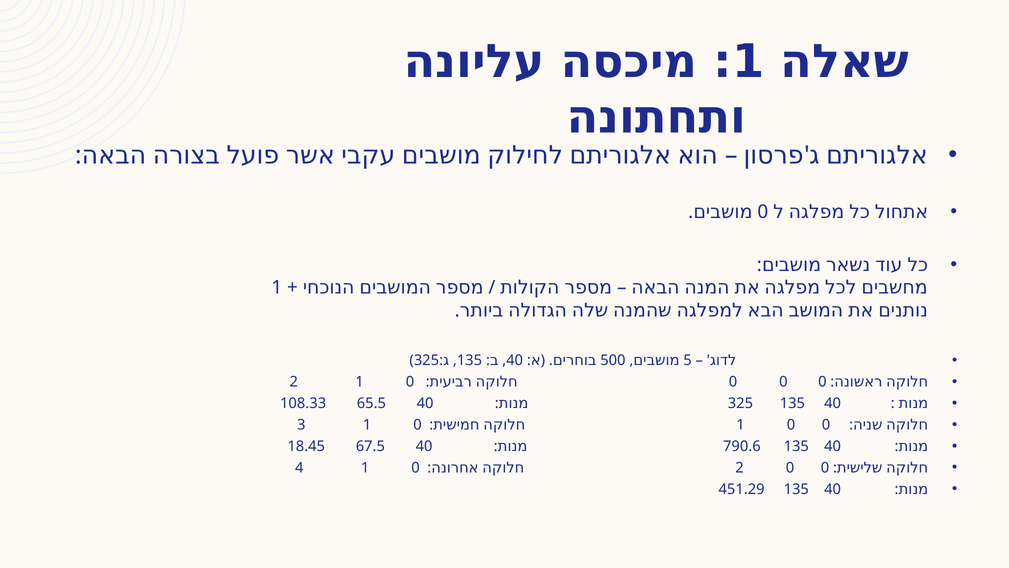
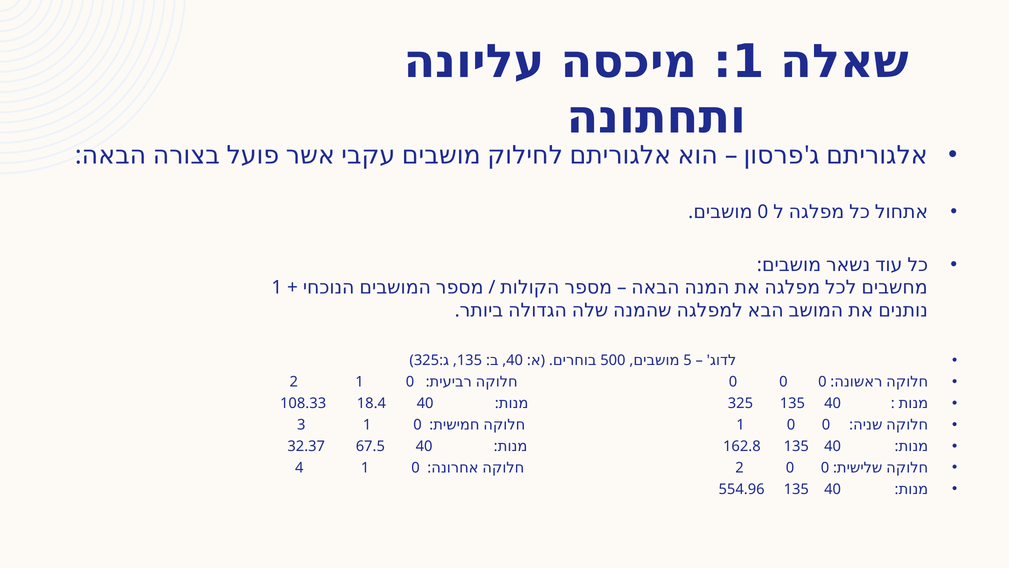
65.5: 65.5 -> 18.4
18.45: 18.45 -> 32.37
790.6: 790.6 -> 162.8
451.29: 451.29 -> 554.96
